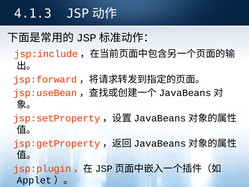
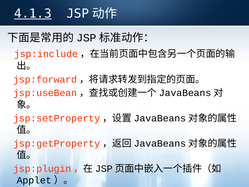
4.1.3 underline: none -> present
